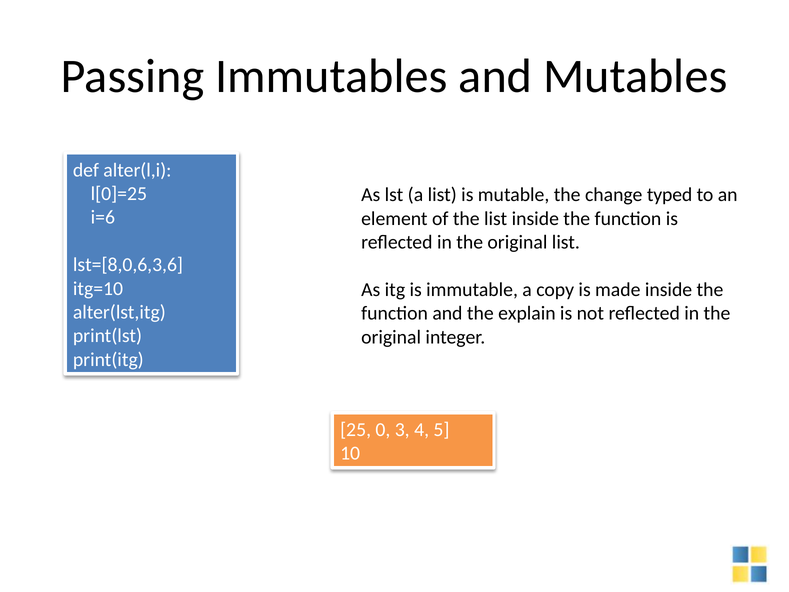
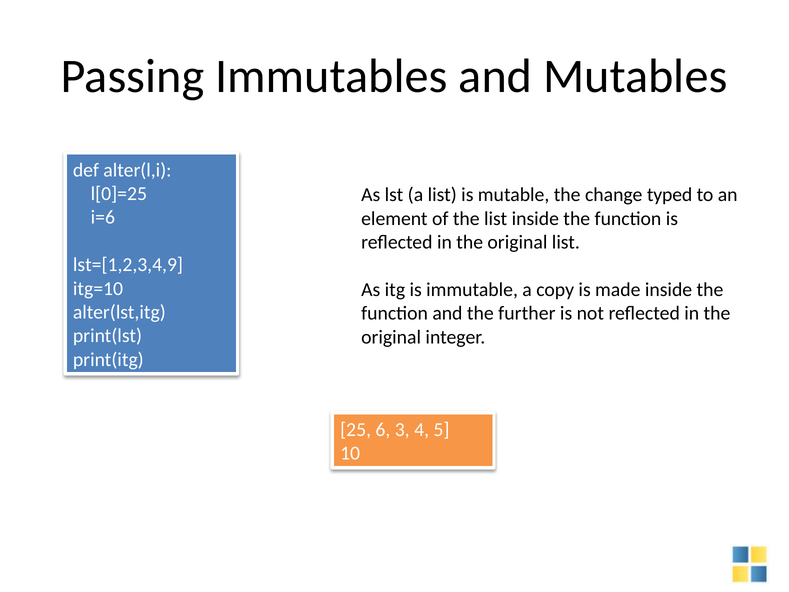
lst=[8,0,6,3,6: lst=[8,0,6,3,6 -> lst=[1,2,3,4,9
explain: explain -> further
0: 0 -> 6
